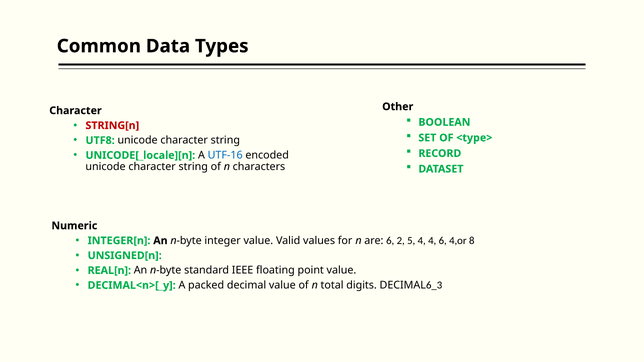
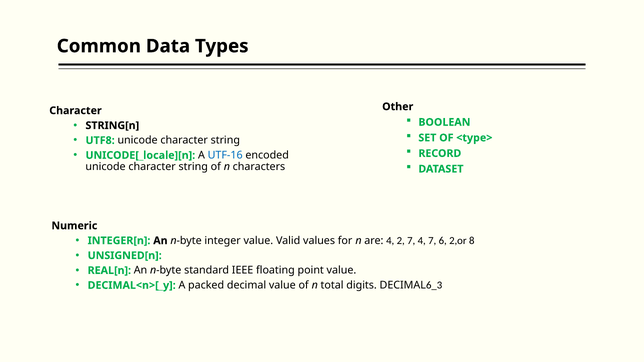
STRING[n colour: red -> black
are 6: 6 -> 4
2 5: 5 -> 7
4 4: 4 -> 7
4,or: 4,or -> 2,or
